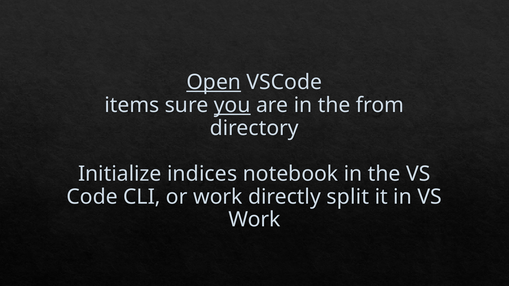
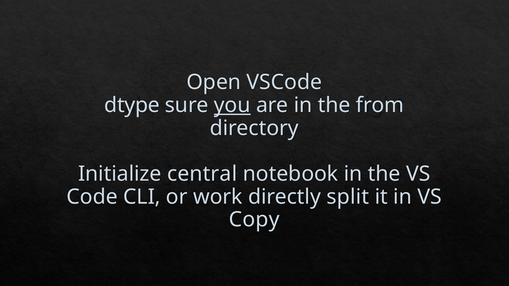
Open underline: present -> none
items: items -> dtype
indices: indices -> central
Work at (254, 220): Work -> Copy
